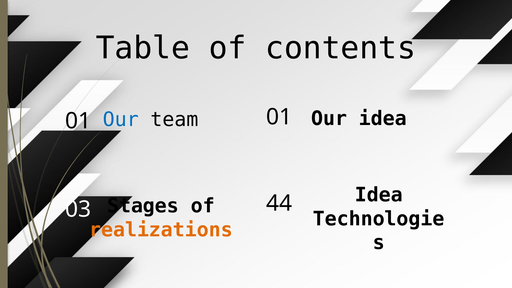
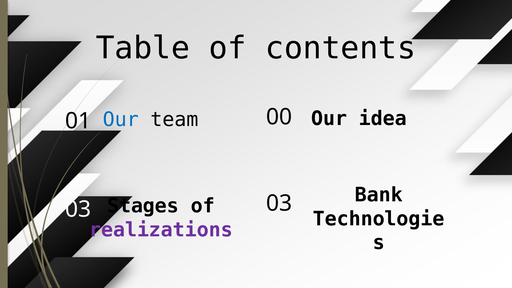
01 01: 01 -> 00
Idea at (379, 195): Idea -> Bank
03 44: 44 -> 03
realizations colour: orange -> purple
